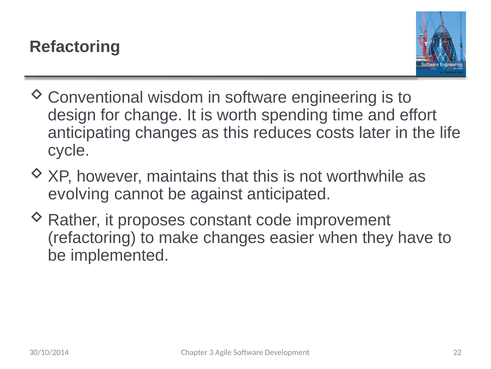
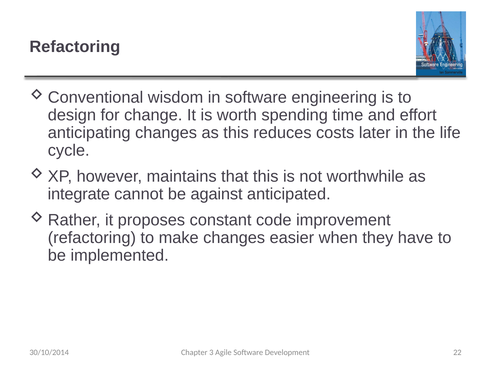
evolving: evolving -> integrate
